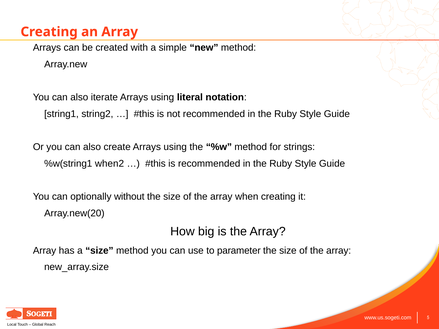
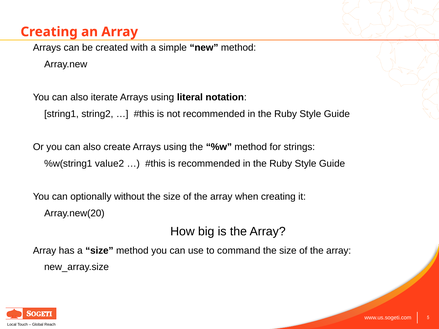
when2: when2 -> value2
parameter: parameter -> command
